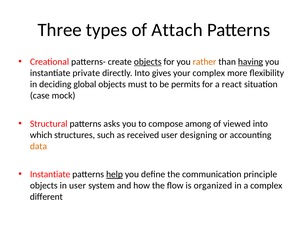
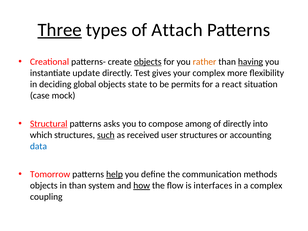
Three underline: none -> present
private: private -> update
directly Into: Into -> Test
must: must -> state
Structural underline: none -> present
of viewed: viewed -> directly
such underline: none -> present
user designing: designing -> structures
data colour: orange -> blue
Instantiate at (50, 174): Instantiate -> Tomorrow
principle: principle -> methods
in user: user -> than
how underline: none -> present
organized: organized -> interfaces
different: different -> coupling
